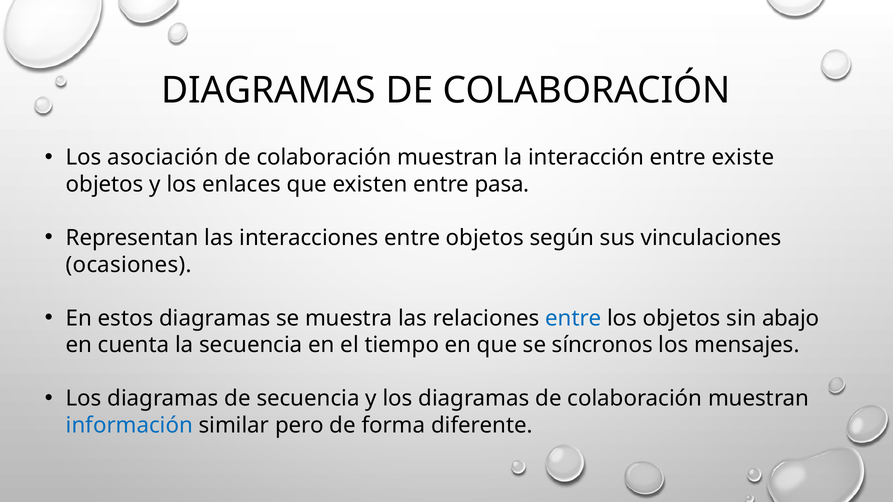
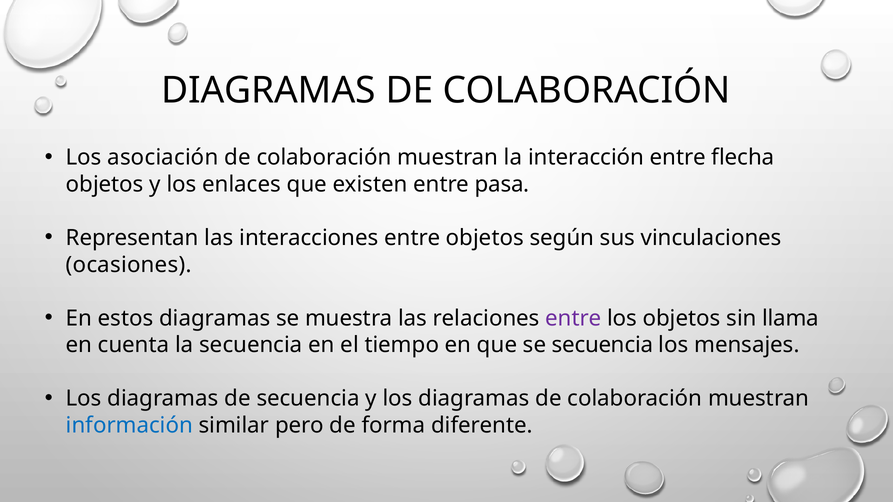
existe: existe -> flecha
entre at (573, 318) colour: blue -> purple
abajo: abajo -> llama
se síncronos: síncronos -> secuencia
